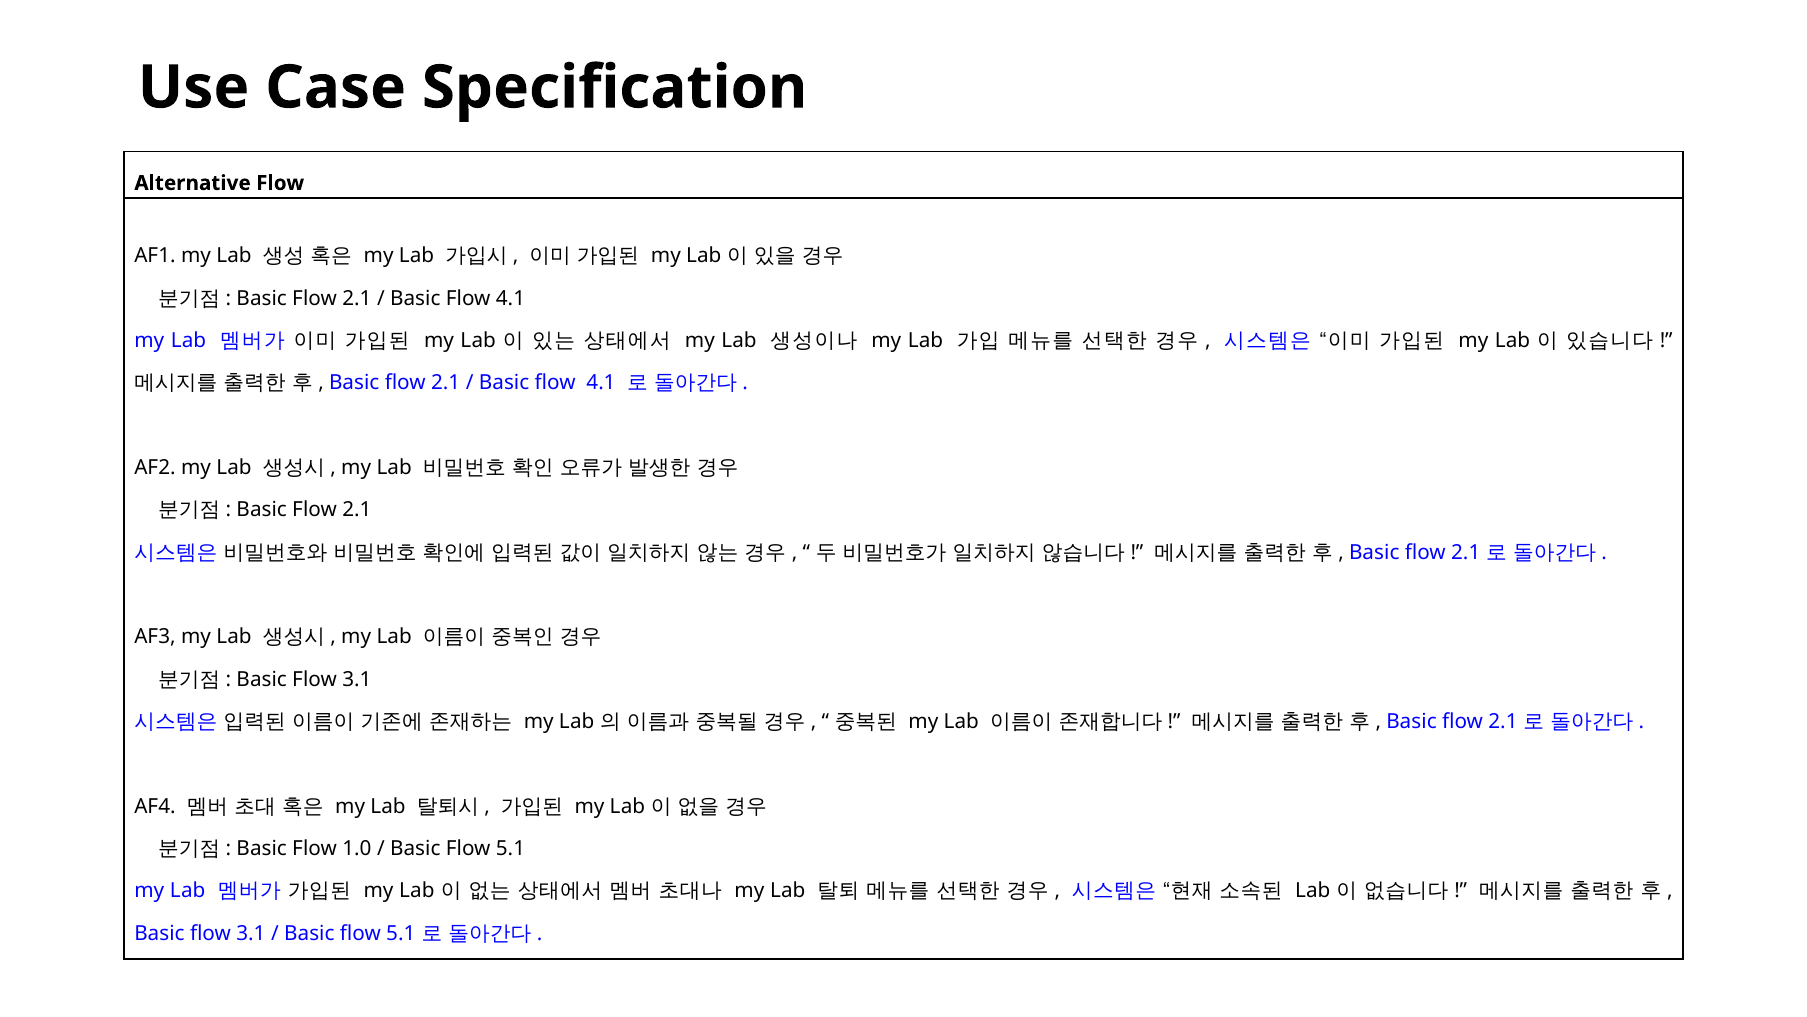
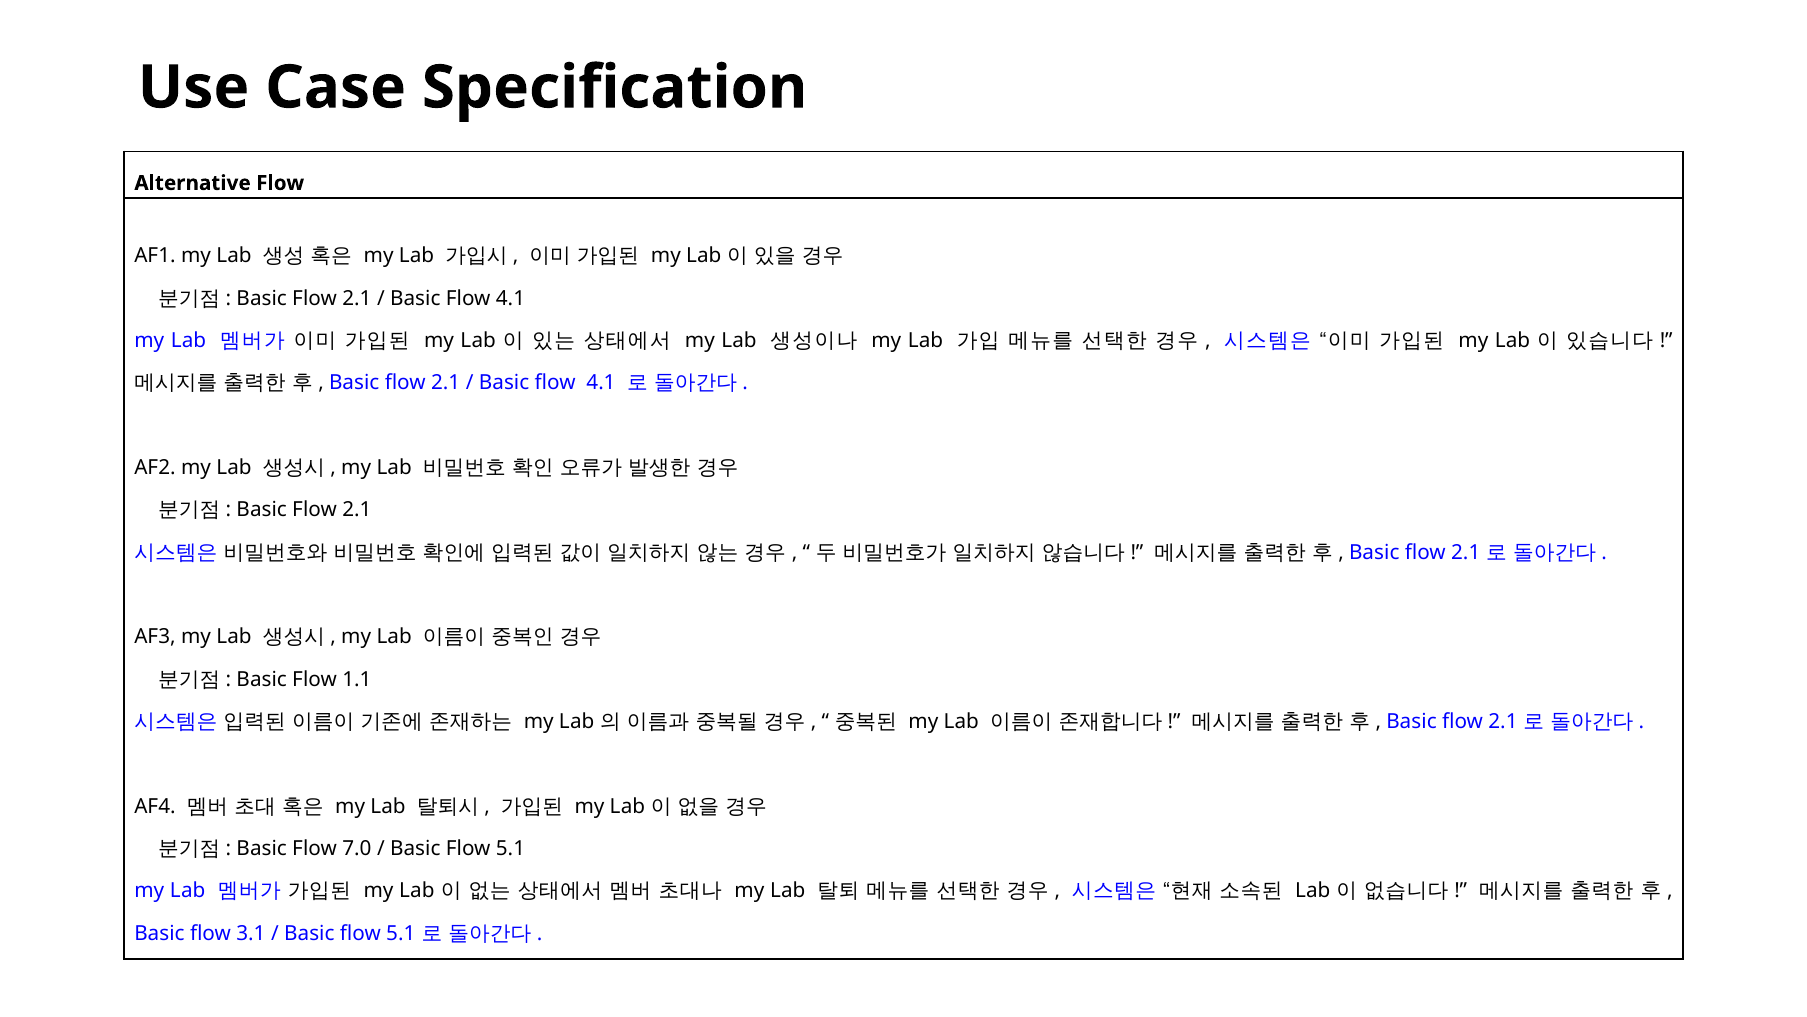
3.1 at (357, 679): 3.1 -> 1.1
1.0: 1.0 -> 7.0
